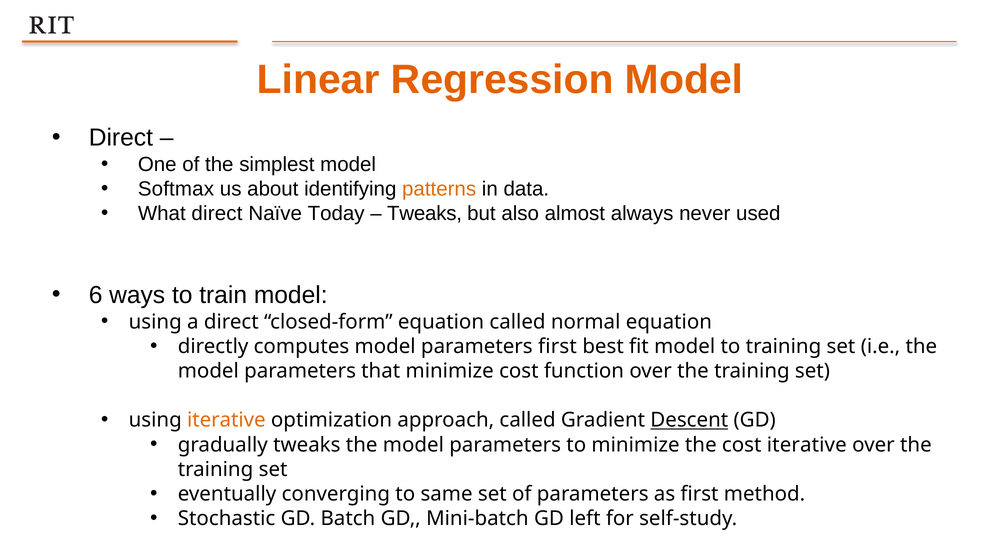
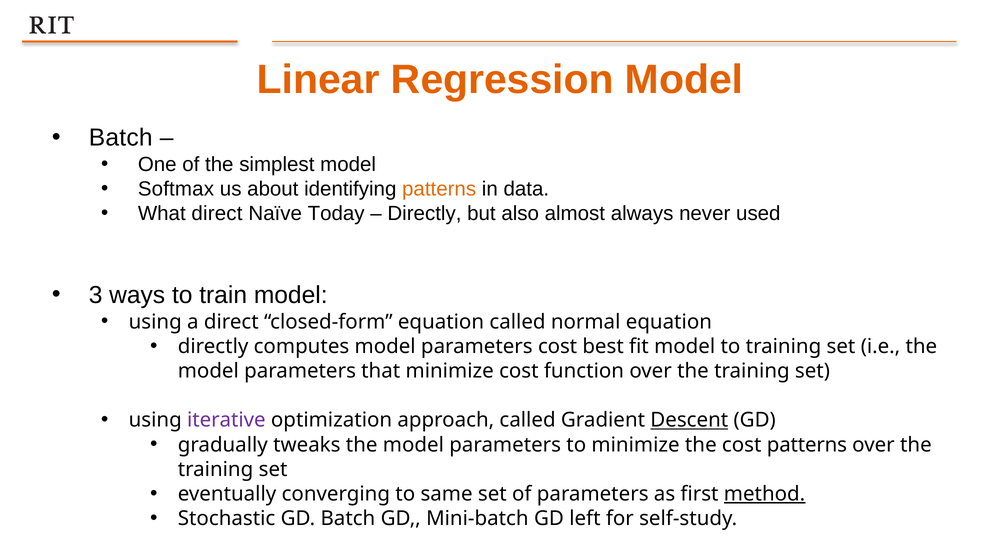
Direct at (121, 138): Direct -> Batch
Tweaks at (425, 214): Tweaks -> Directly
6: 6 -> 3
parameters first: first -> cost
iterative at (226, 420) colour: orange -> purple
cost iterative: iterative -> patterns
method underline: none -> present
